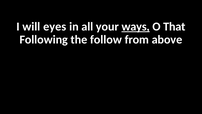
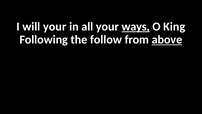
will eyes: eyes -> your
That: That -> King
above underline: none -> present
